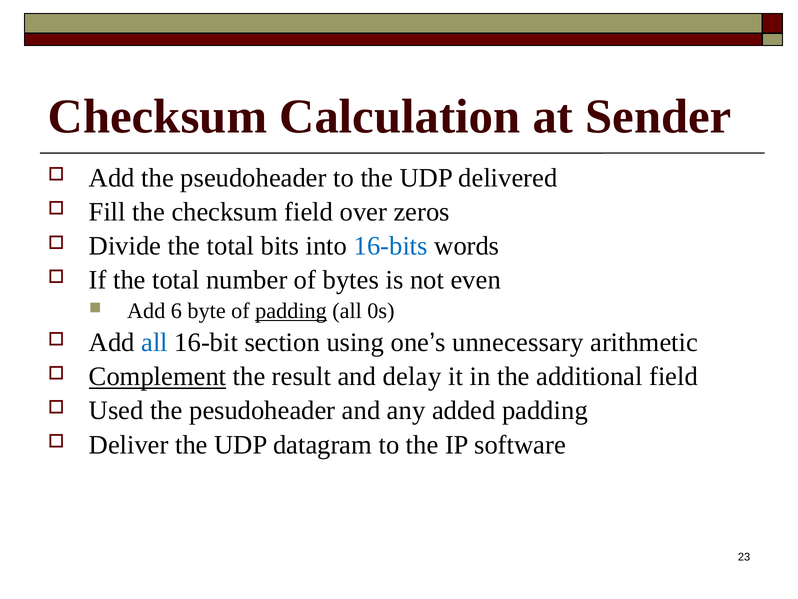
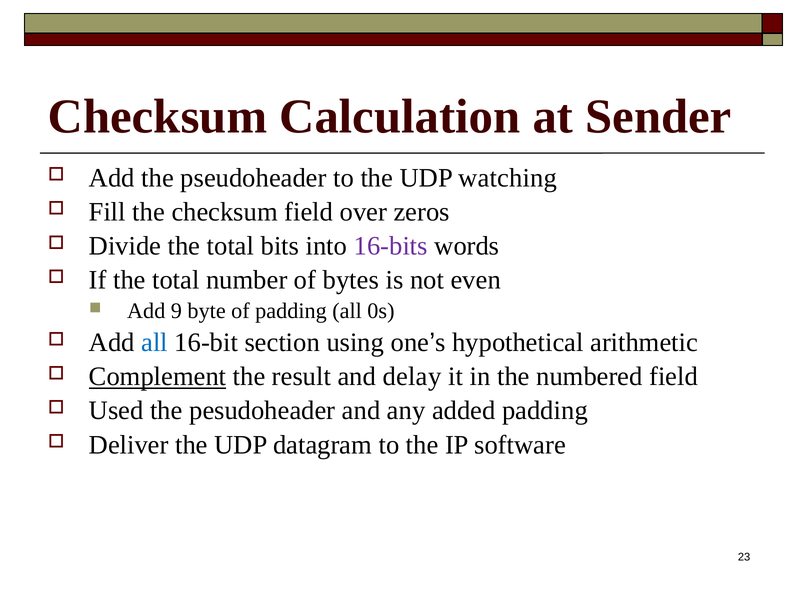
delivered: delivered -> watching
16-bits colour: blue -> purple
6: 6 -> 9
padding at (291, 311) underline: present -> none
unnecessary: unnecessary -> hypothetical
additional: additional -> numbered
